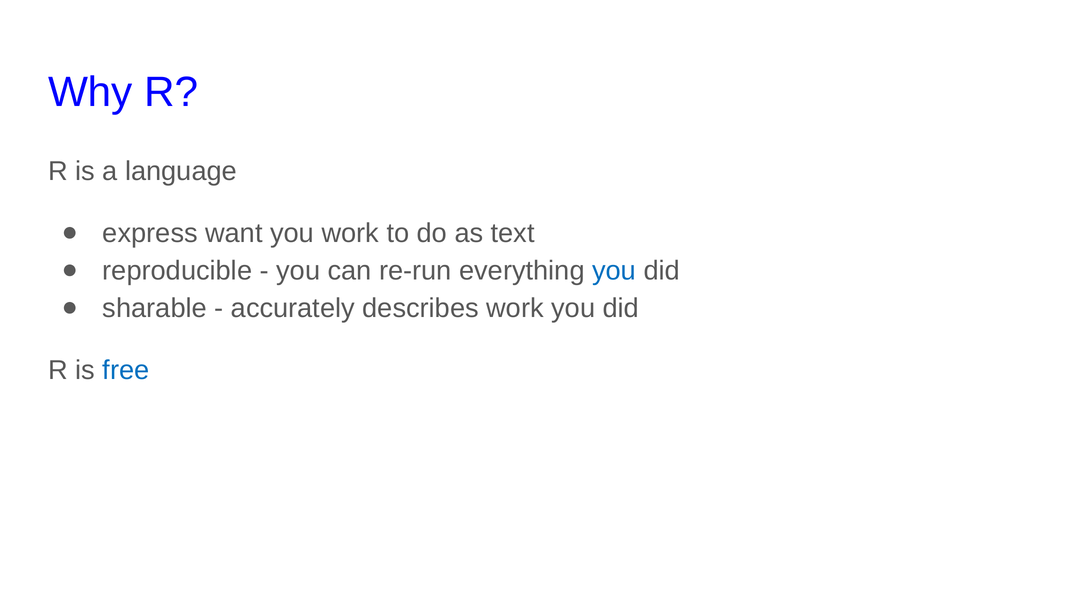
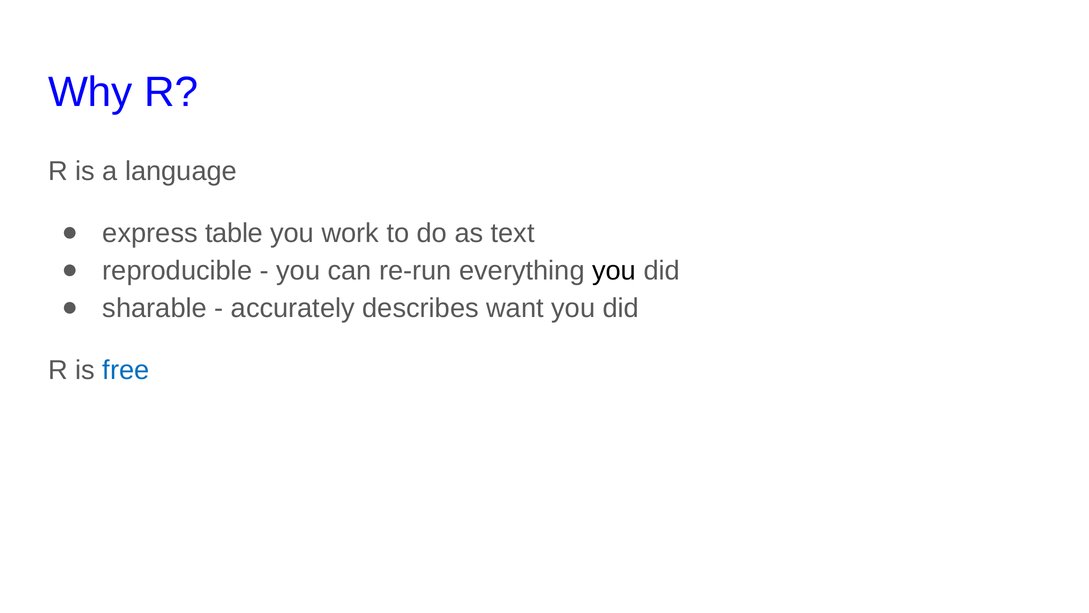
want: want -> table
you at (614, 271) colour: blue -> black
describes work: work -> want
